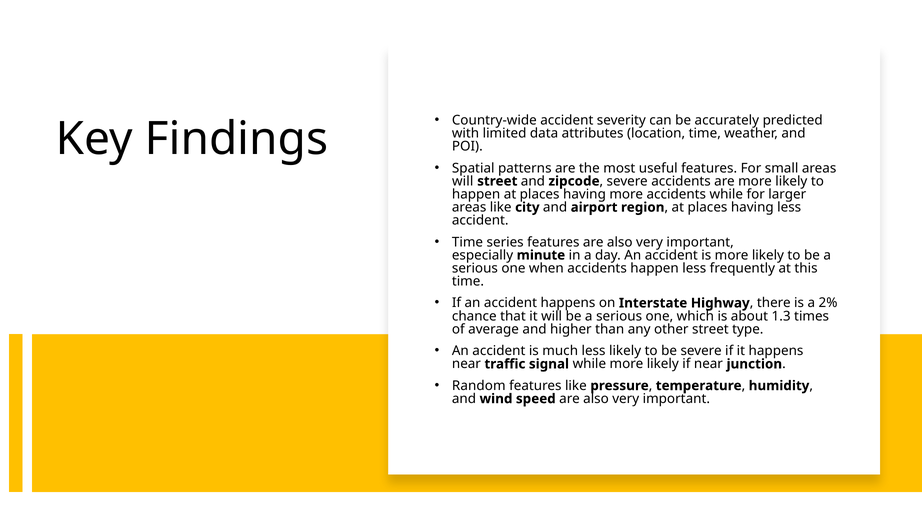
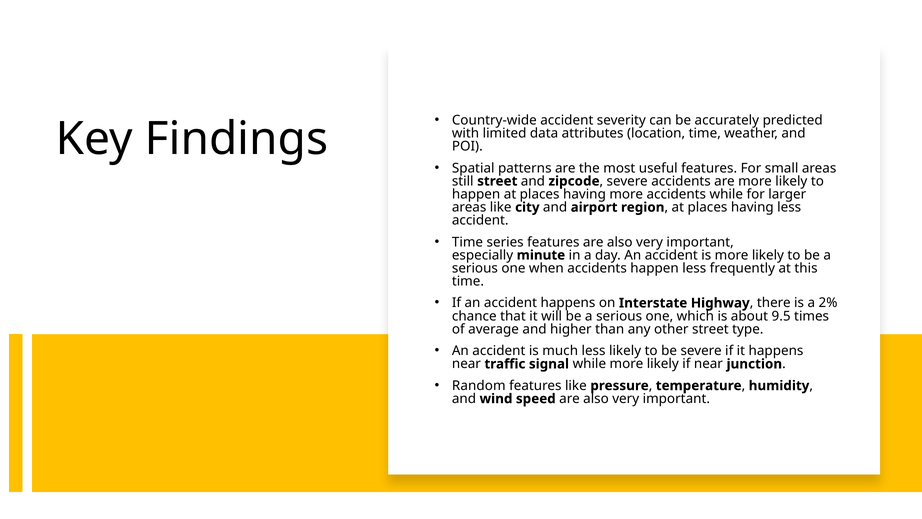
will at (463, 181): will -> still
1.3: 1.3 -> 9.5
